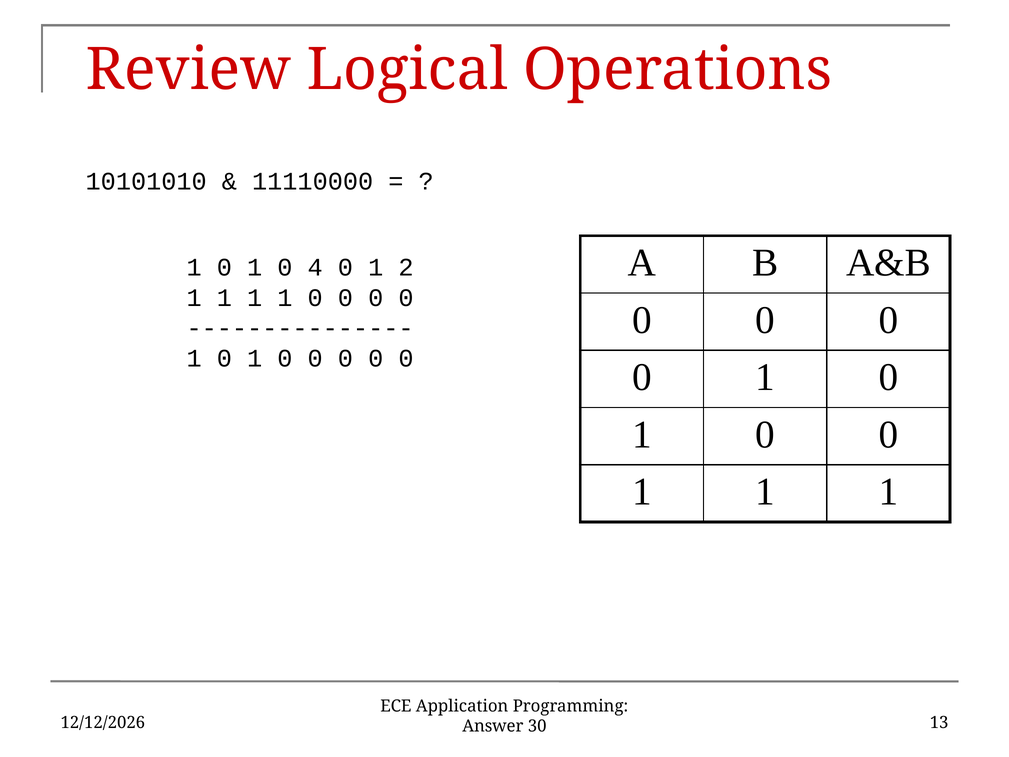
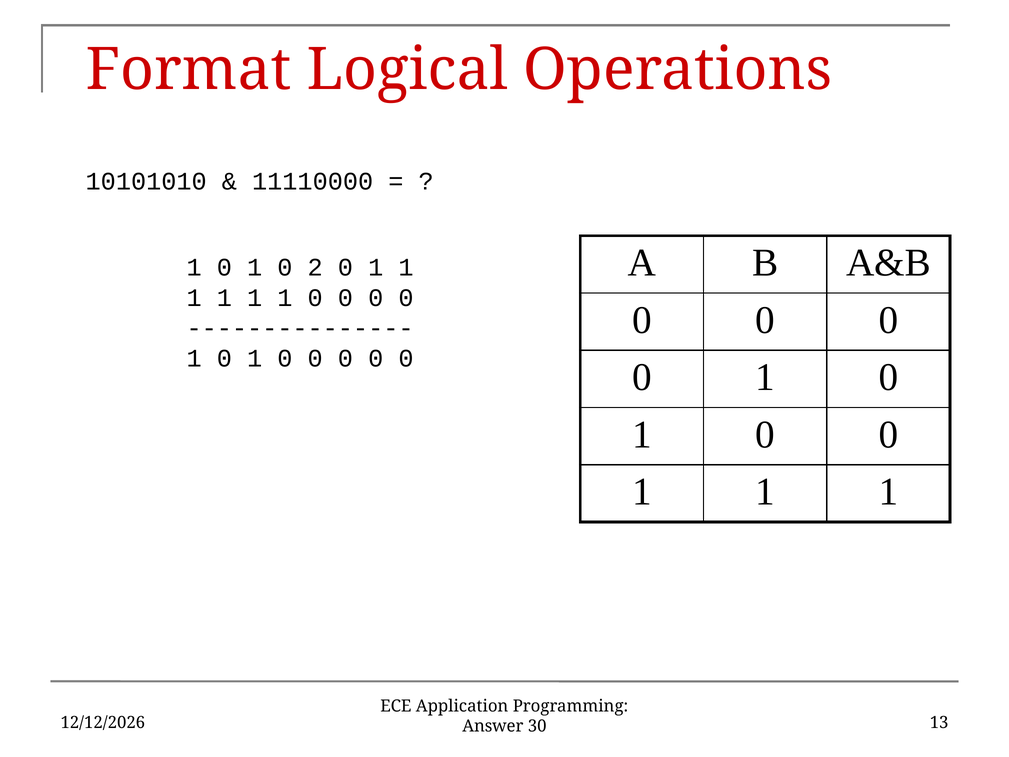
Review: Review -> Format
4: 4 -> 2
2 at (406, 267): 2 -> 1
